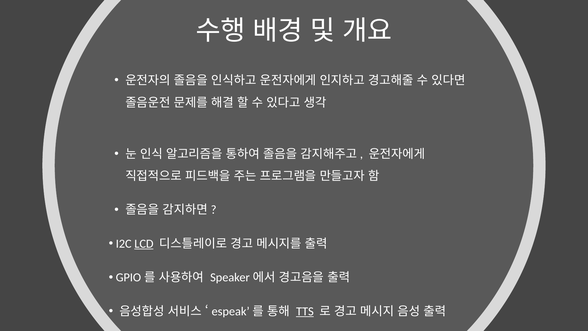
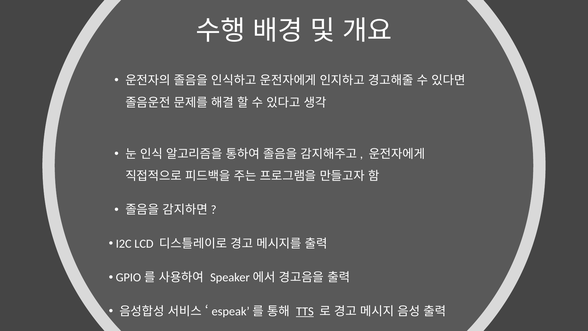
LCD underline: present -> none
